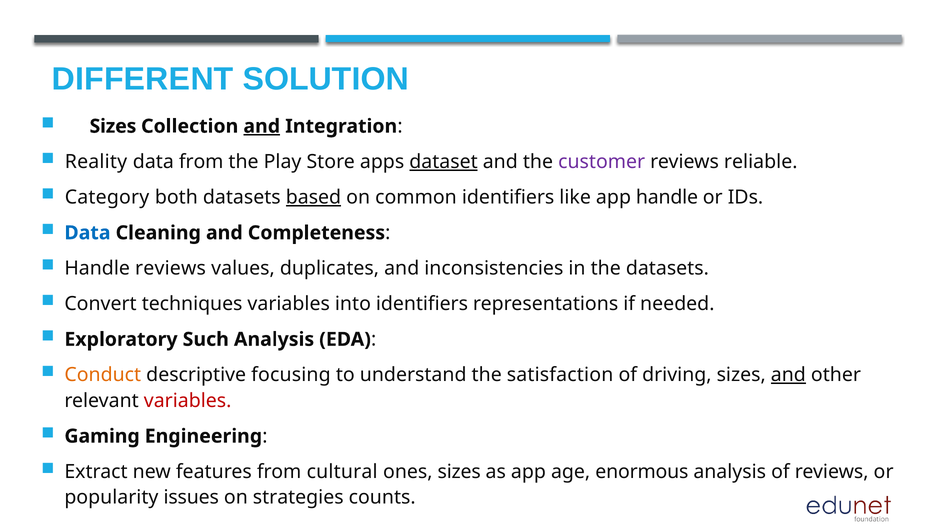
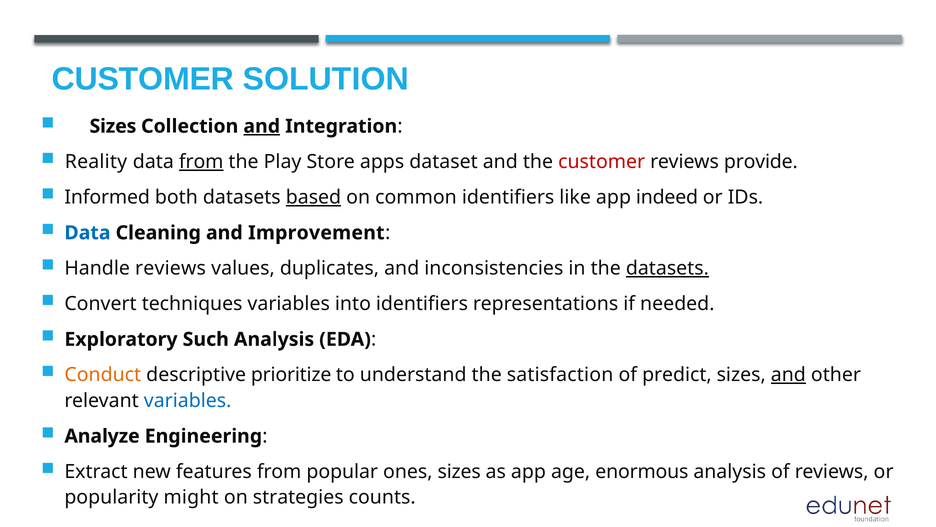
DIFFERENT at (143, 79): DIFFERENT -> CUSTOMER
from at (201, 162) underline: none -> present
dataset underline: present -> none
customer at (602, 162) colour: purple -> red
reliable: reliable -> provide
Category: Category -> Informed
app handle: handle -> indeed
Completeness: Completeness -> Improvement
datasets at (667, 268) underline: none -> present
focusing: focusing -> prioritize
driving: driving -> predict
variables at (188, 400) colour: red -> blue
Gaming: Gaming -> Analyze
cultural: cultural -> popular
issues: issues -> might
